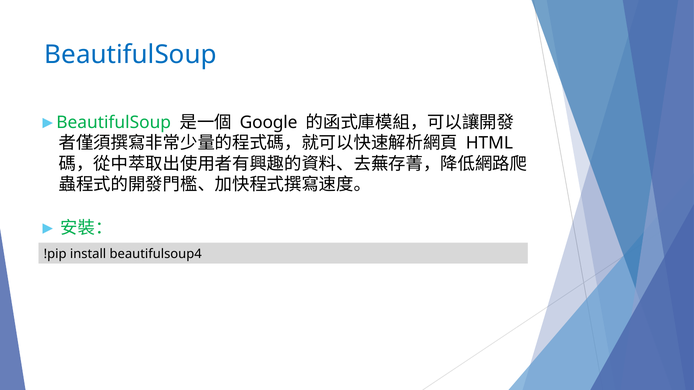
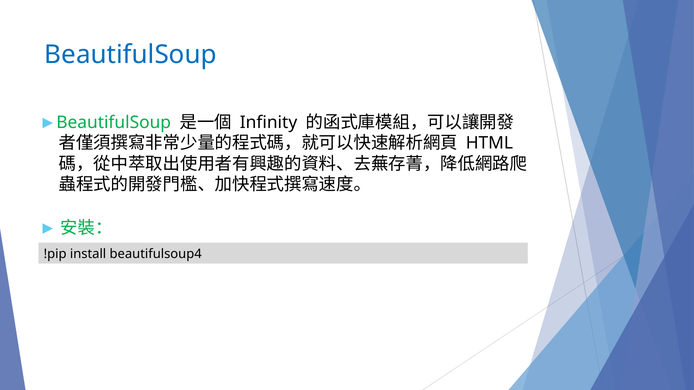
Google: Google -> Infinity
